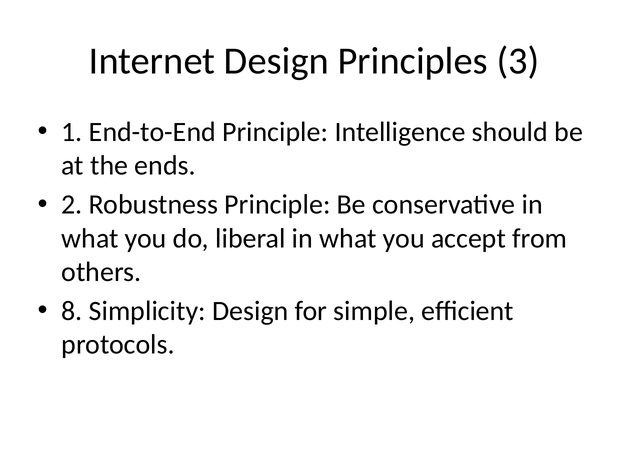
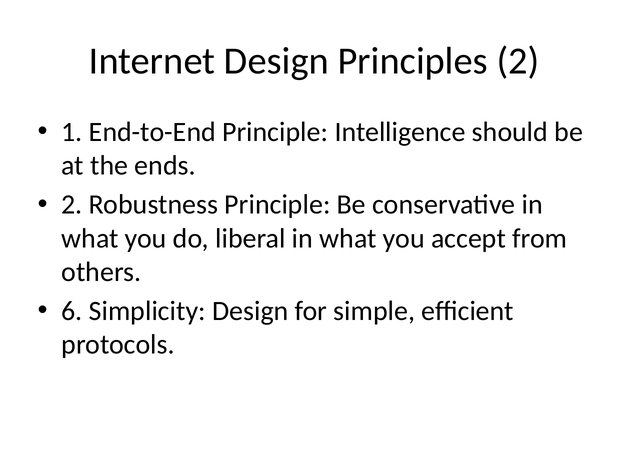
Principles 3: 3 -> 2
8: 8 -> 6
